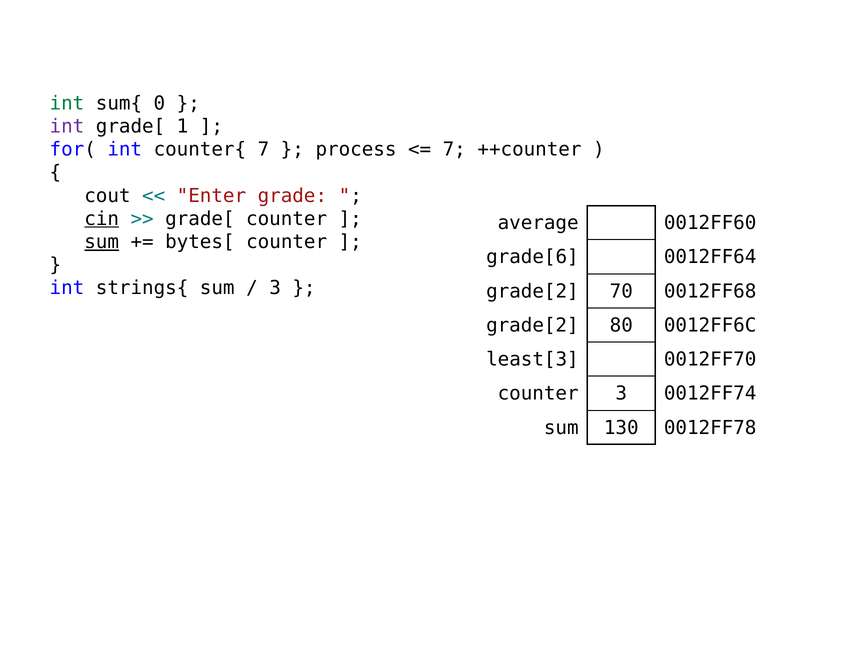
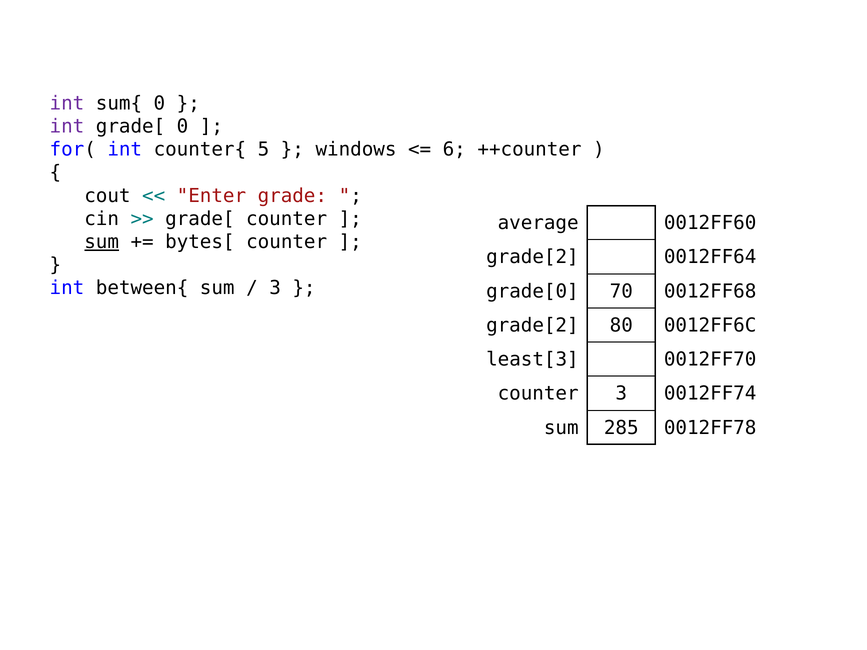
int at (67, 103) colour: green -> purple
grade[ 1: 1 -> 0
counter{ 7: 7 -> 5
process: process -> windows
7 at (454, 150): 7 -> 6
cin underline: present -> none
grade[6 at (532, 257): grade[6 -> grade[2
strings{: strings{ -> between{
grade[2 at (532, 291): grade[2 -> grade[0
130: 130 -> 285
